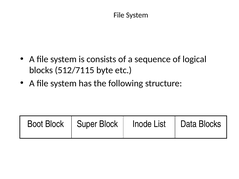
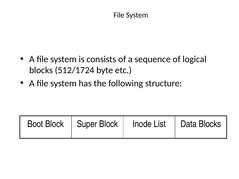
512/7115: 512/7115 -> 512/1724
